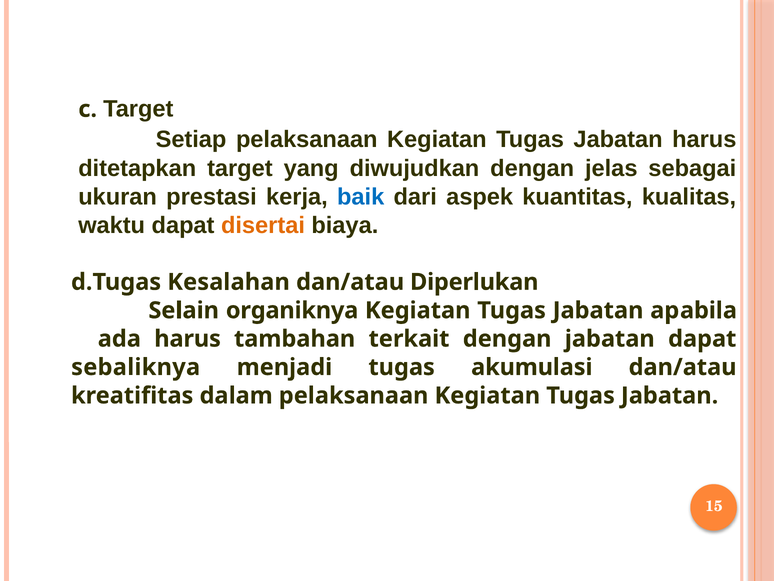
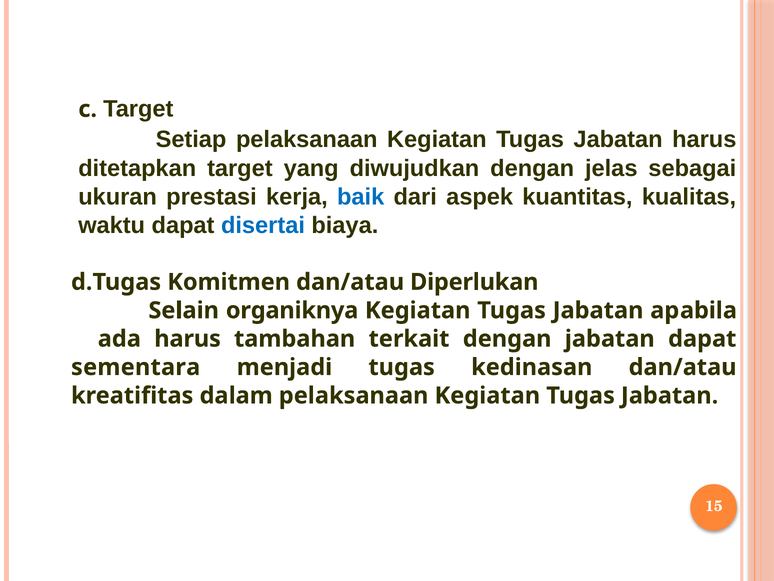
disertai colour: orange -> blue
Kesalahan: Kesalahan -> Komitmen
sebaliknya: sebaliknya -> sementara
akumulasi: akumulasi -> kedinasan
